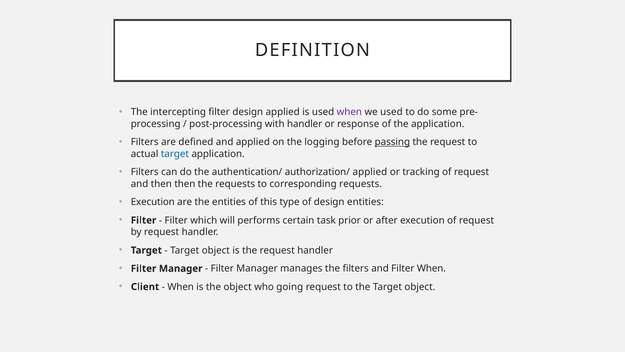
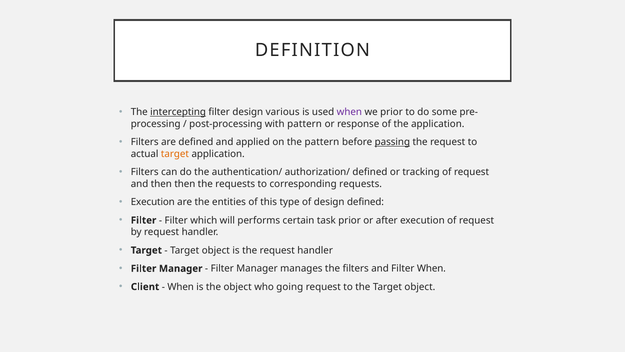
intercepting underline: none -> present
design applied: applied -> various
we used: used -> prior
with handler: handler -> pattern
the logging: logging -> pattern
target at (175, 154) colour: blue -> orange
authorization/ applied: applied -> defined
design entities: entities -> defined
